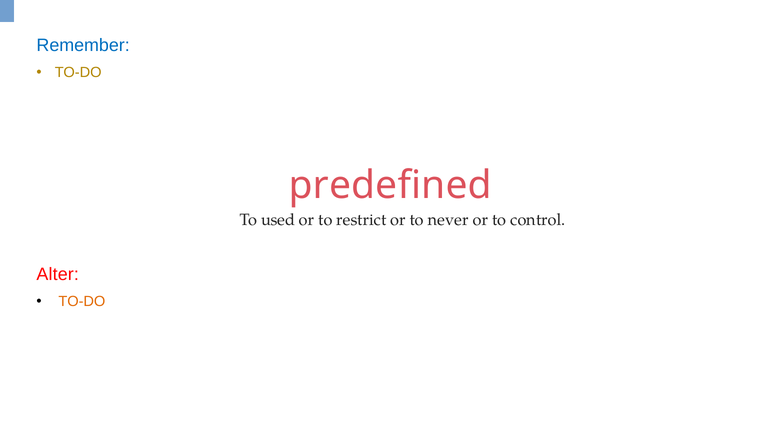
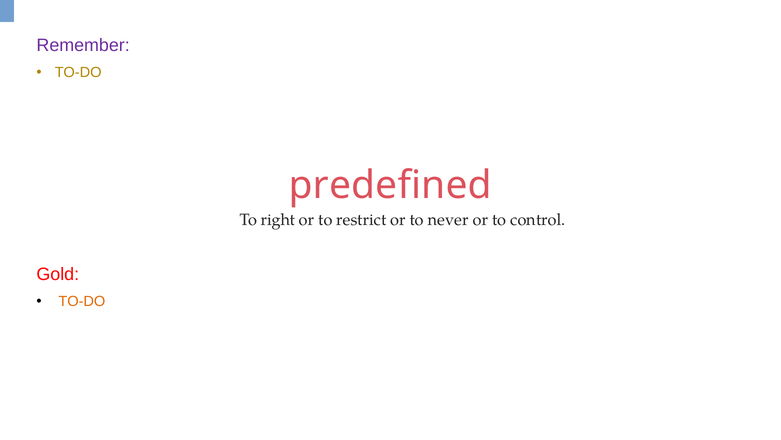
Remember colour: blue -> purple
used: used -> right
Alter: Alter -> Gold
